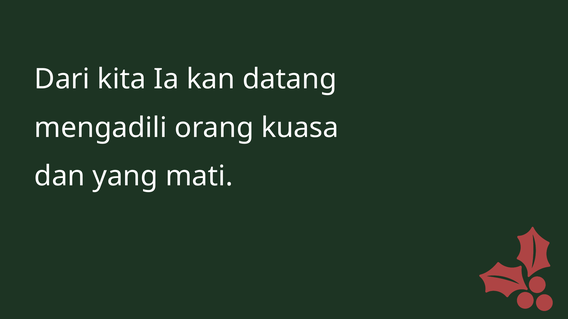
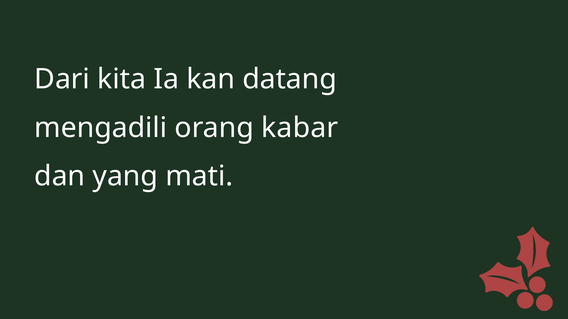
kuasa: kuasa -> kabar
